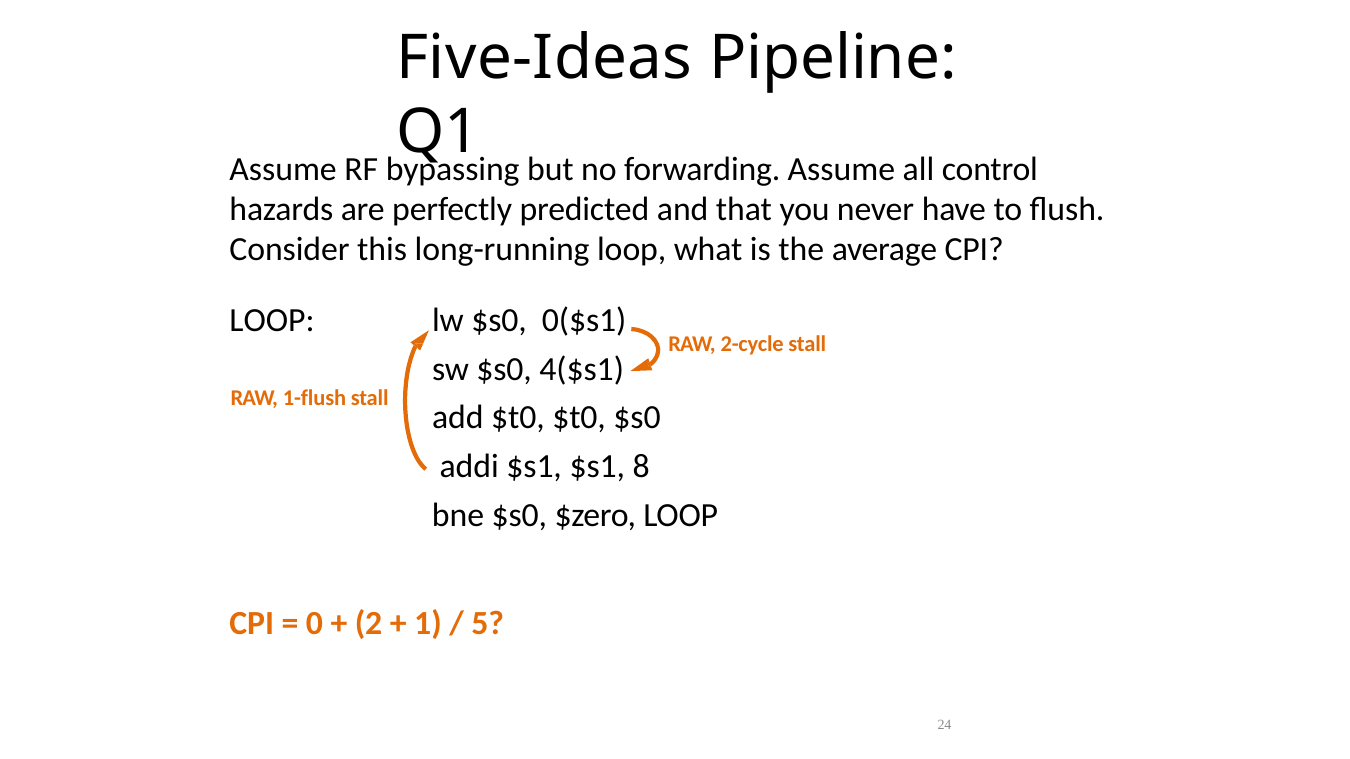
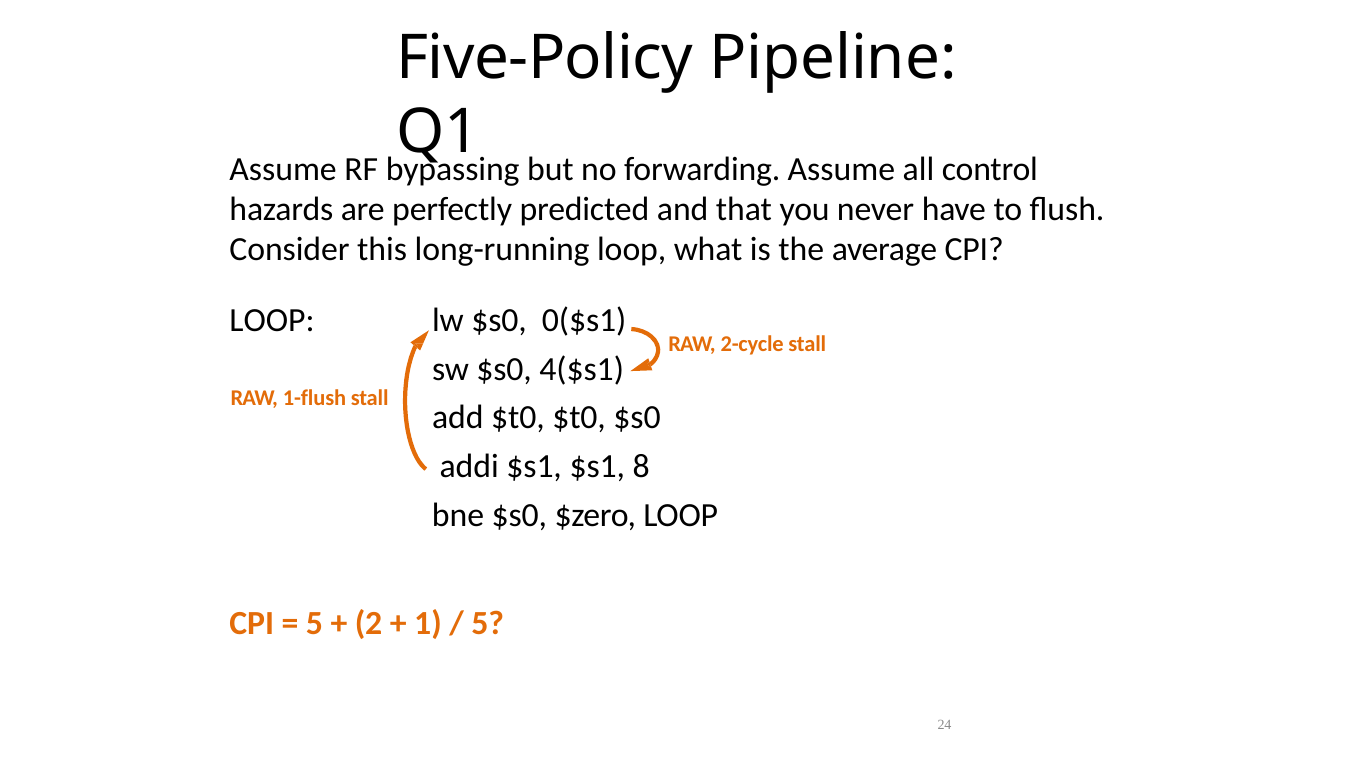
Five-Ideas: Five-Ideas -> Five-Policy
0 at (315, 624): 0 -> 5
